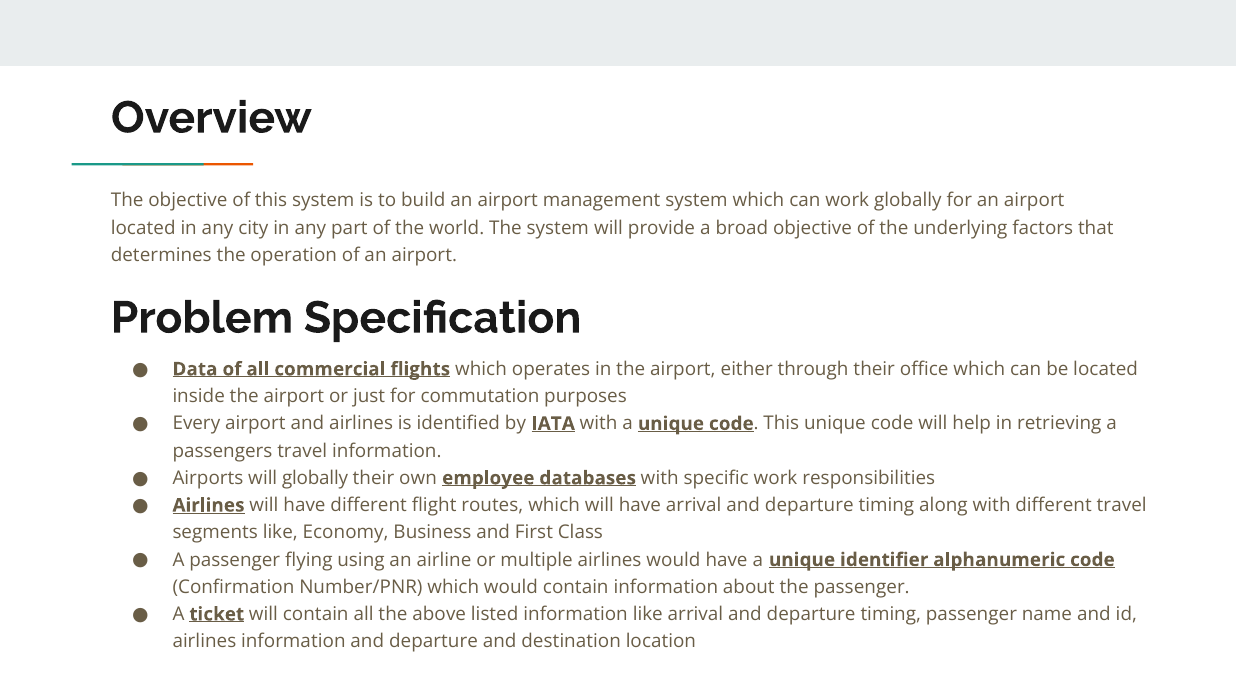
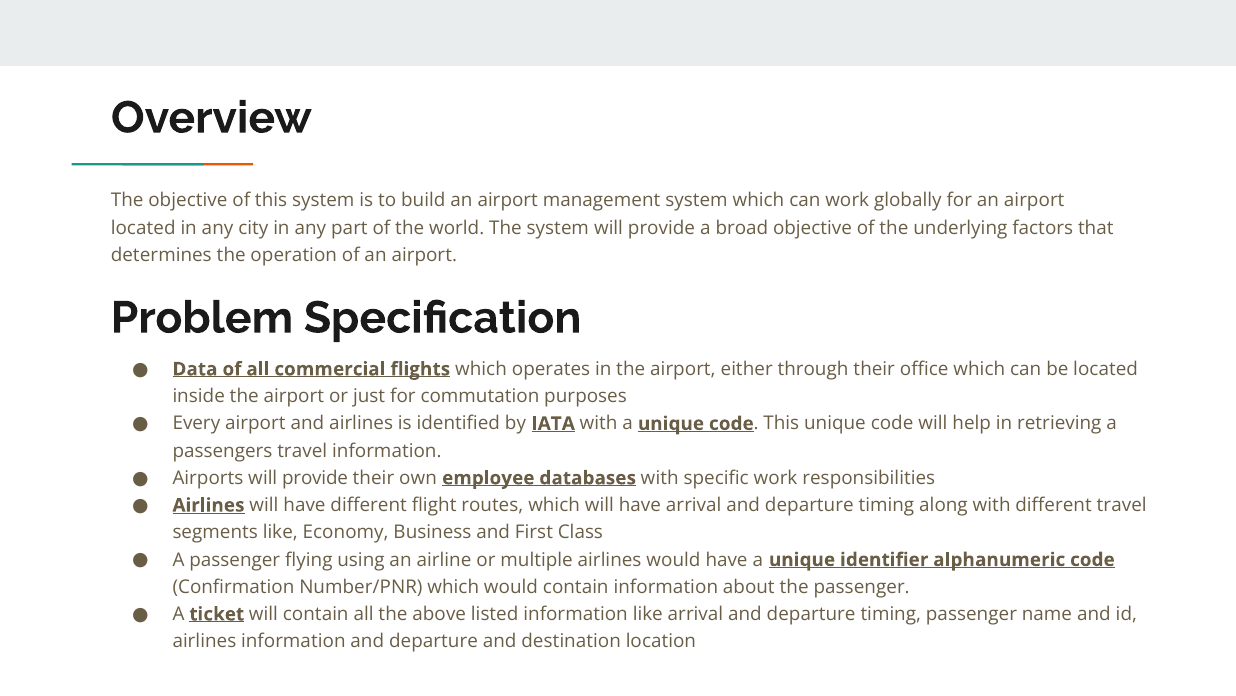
Airports will globally: globally -> provide
